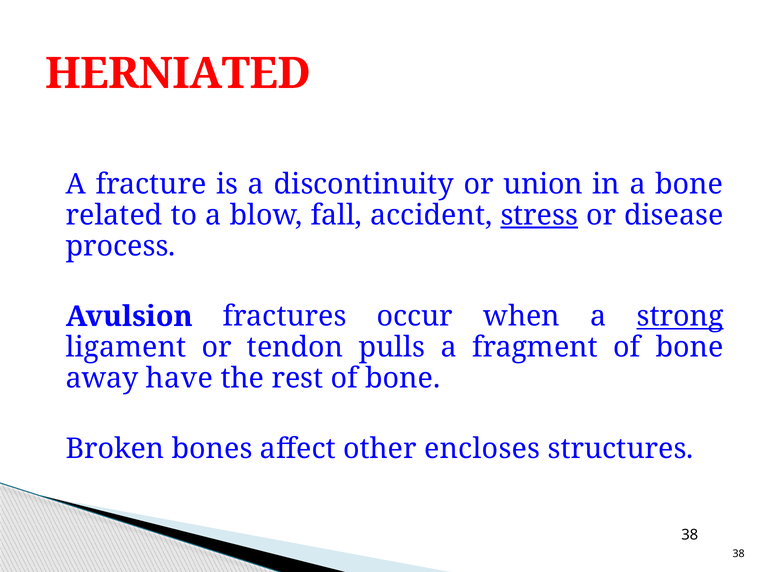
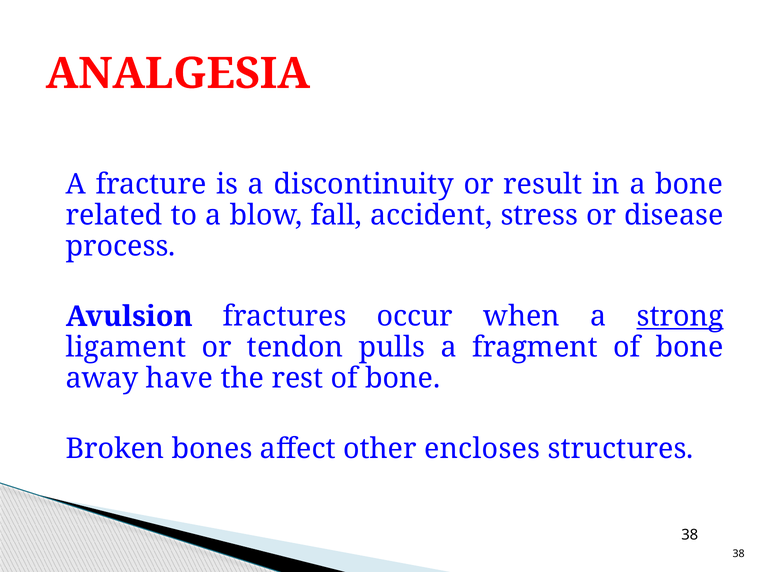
HERNIATED: HERNIATED -> ANALGESIA
union: union -> result
stress underline: present -> none
